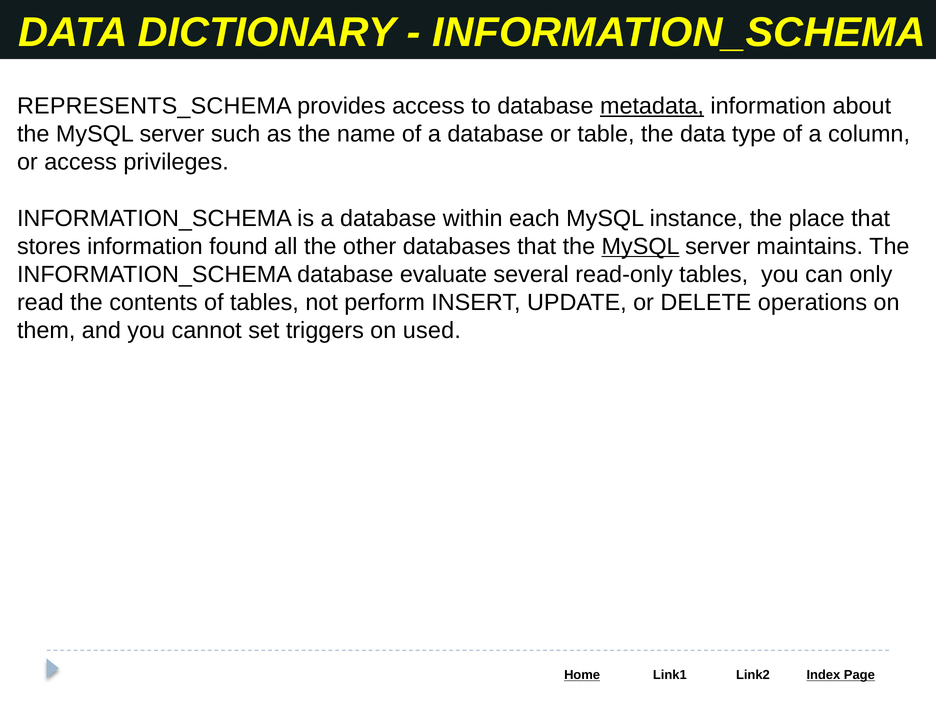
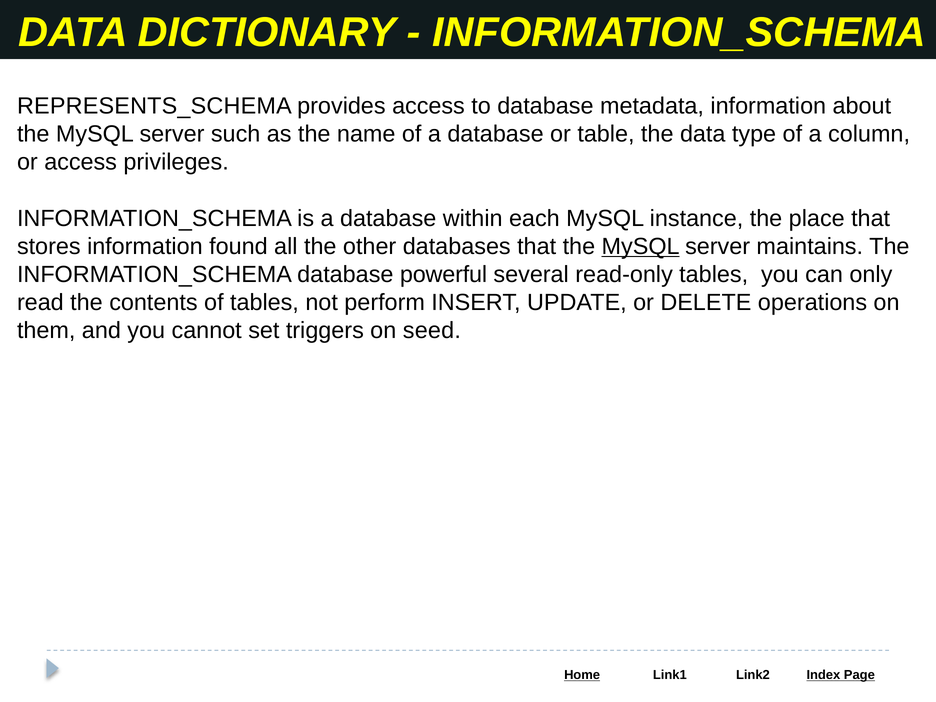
metadata underline: present -> none
evaluate: evaluate -> powerful
used: used -> seed
